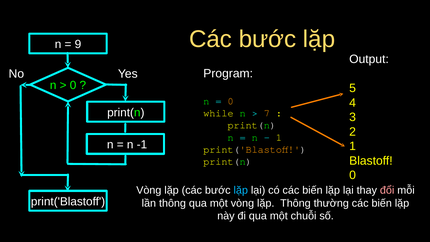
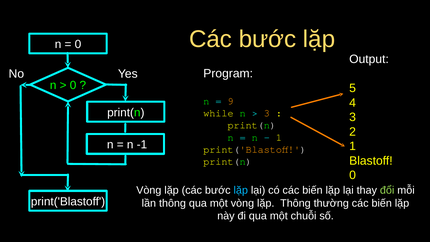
9 at (78, 44): 9 -> 0
0 at (231, 101): 0 -> 9
7 at (267, 113): 7 -> 3
đổi colour: pink -> light green
